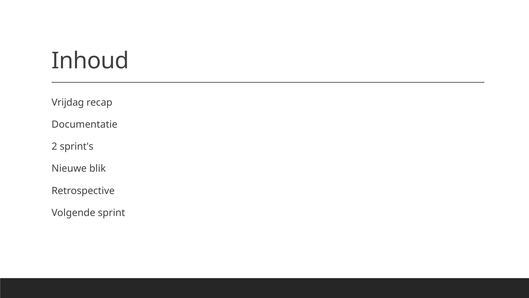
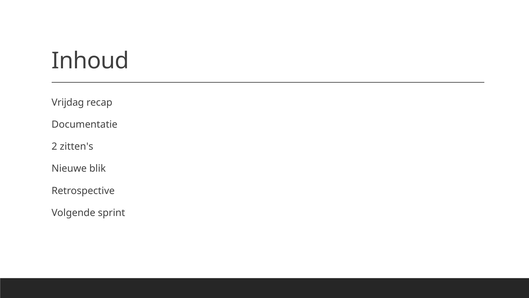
sprint's: sprint's -> zitten's
